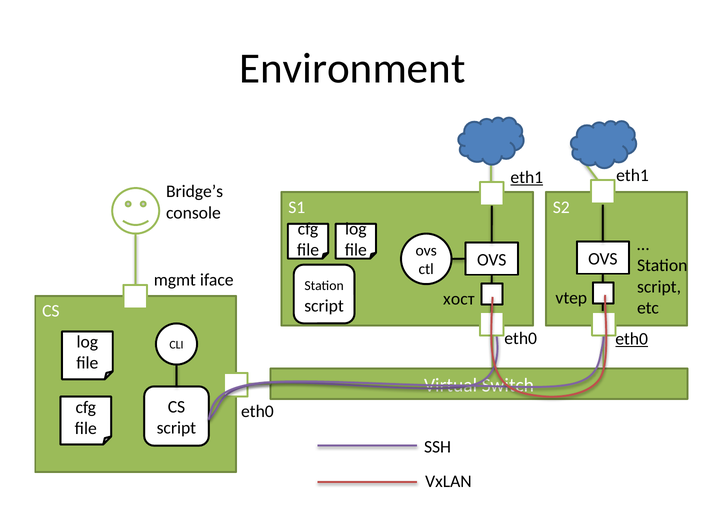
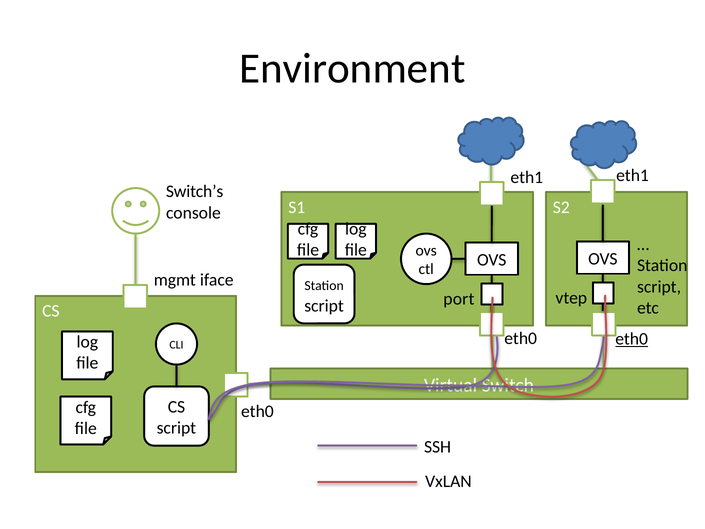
eth1 at (527, 177) underline: present -> none
Bridge’s: Bridge’s -> Switch’s
хост: хост -> port
